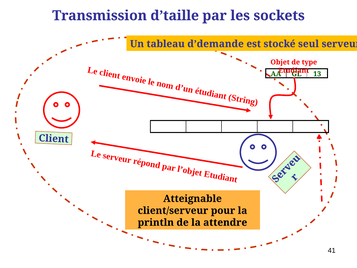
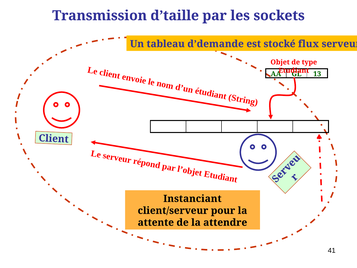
seul: seul -> flux
Atteignable: Atteignable -> Instanciant
println: println -> attente
